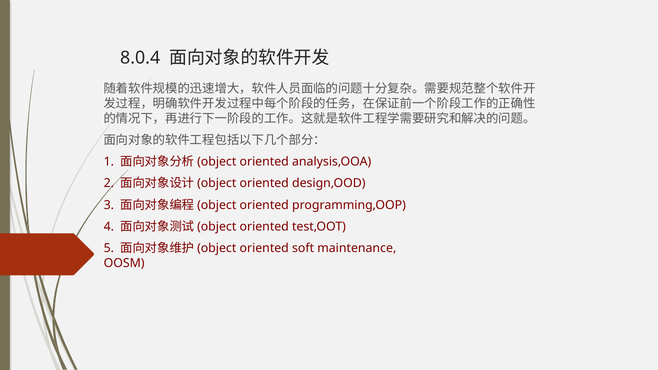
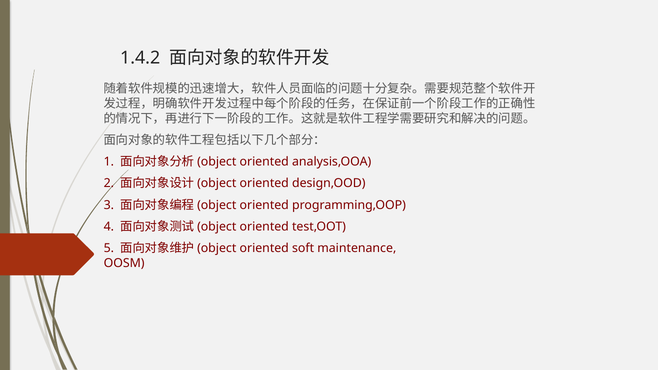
8.0.4: 8.0.4 -> 1.4.2
